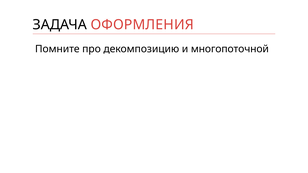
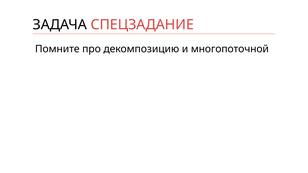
ОФОРМЛЕНИЯ: ОФОРМЛЕНИЯ -> СПЕЦЗАДАНИЕ
